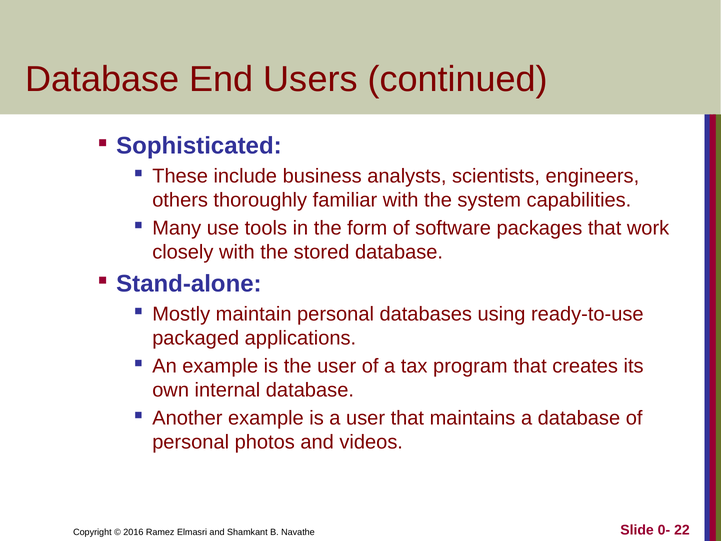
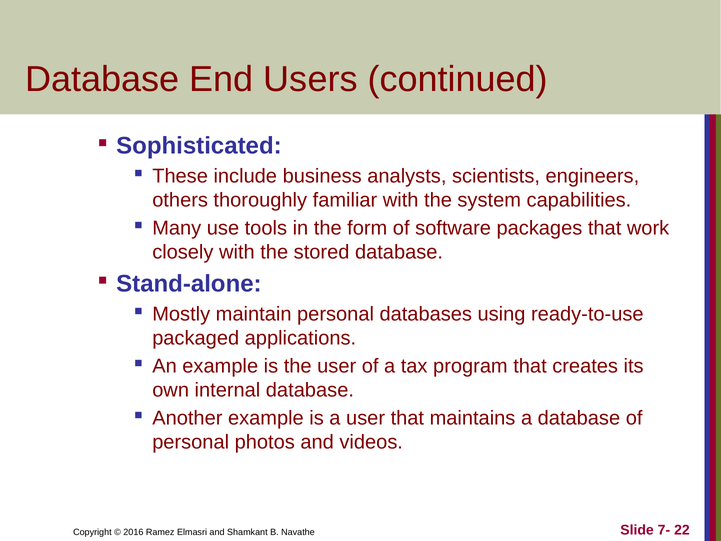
0-: 0- -> 7-
